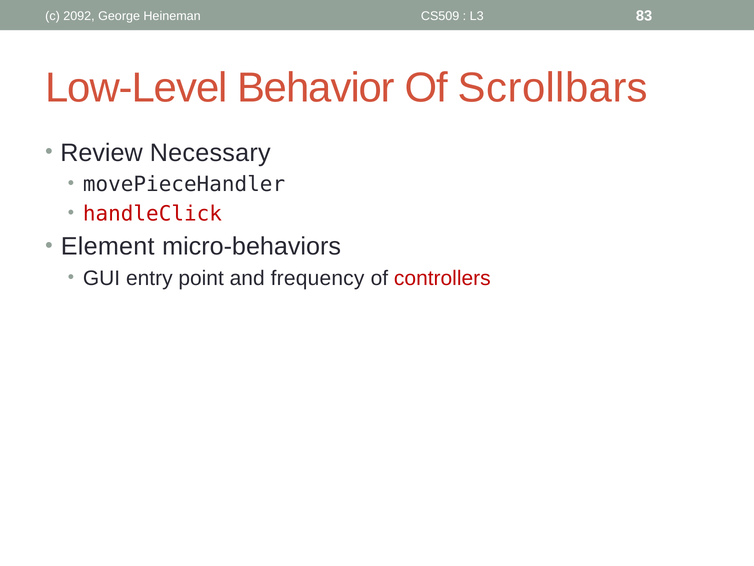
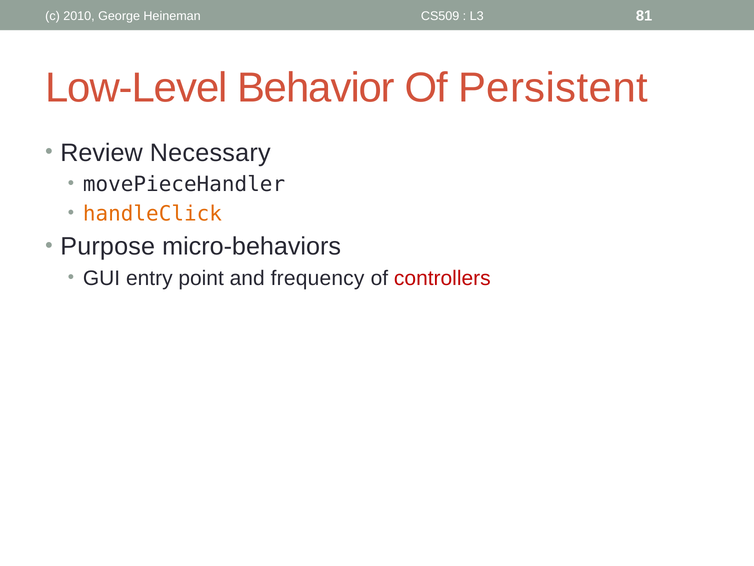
2092: 2092 -> 2010
83: 83 -> 81
Scrollbars: Scrollbars -> Persistent
handleClick colour: red -> orange
Element: Element -> Purpose
